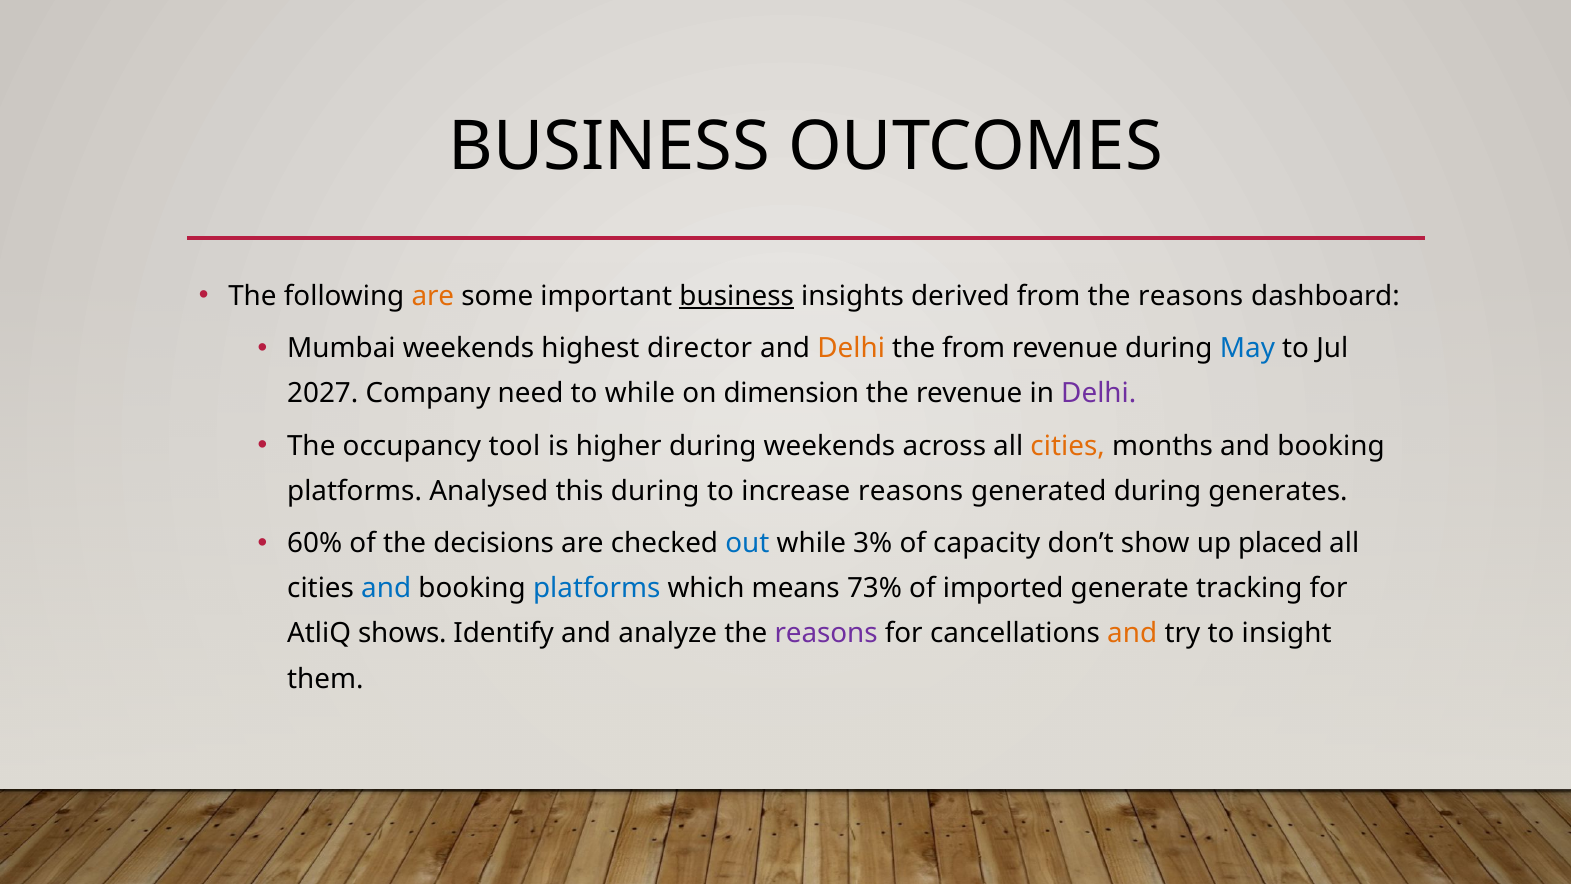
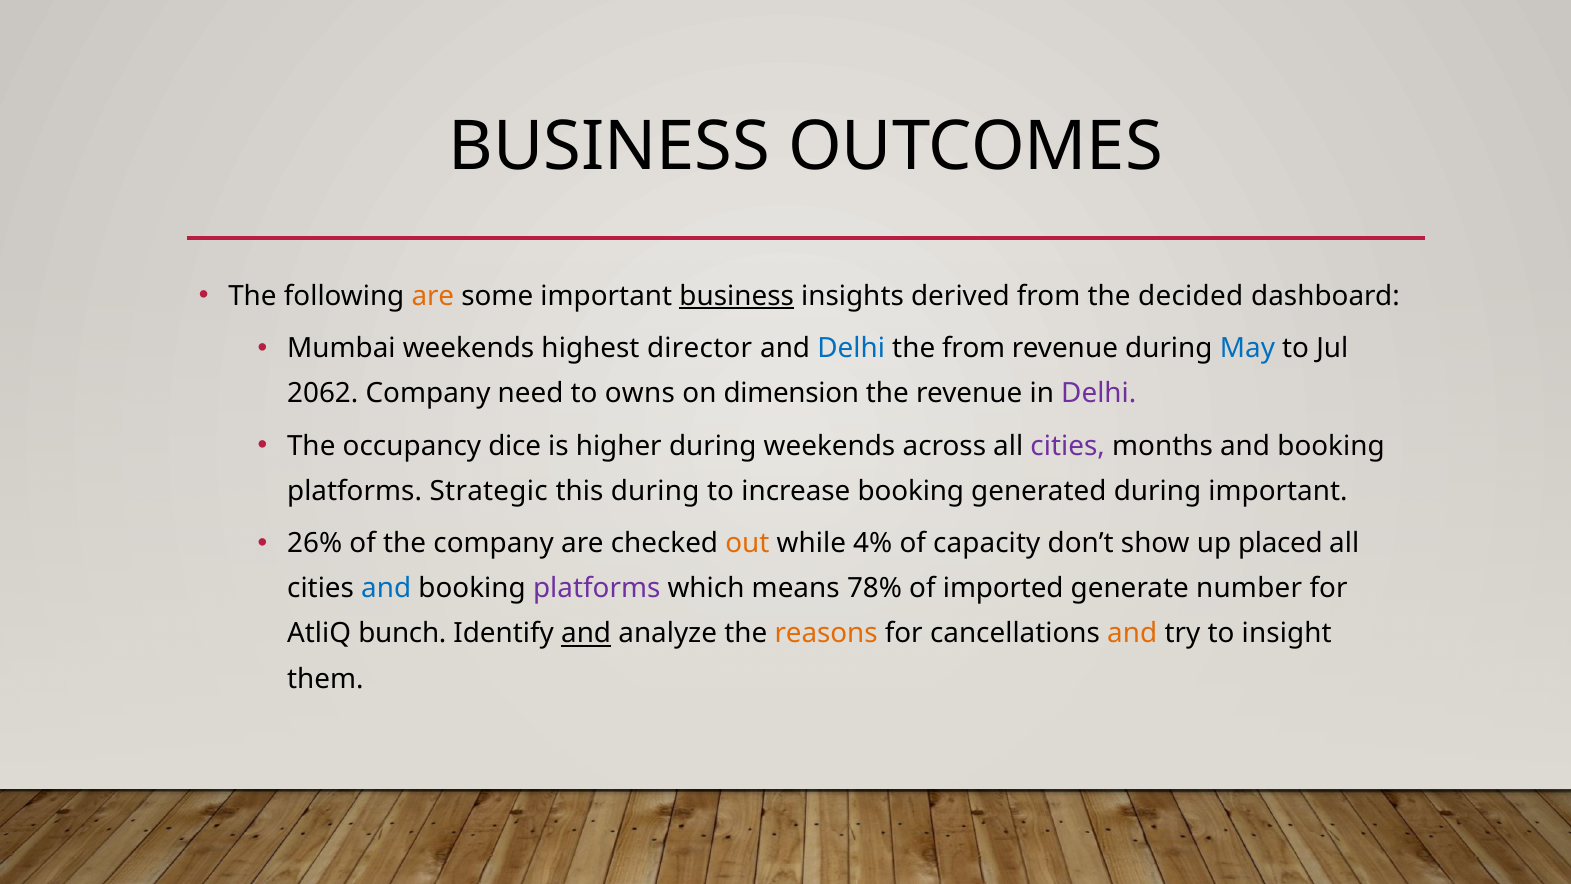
from the reasons: reasons -> decided
Delhi at (851, 348) colour: orange -> blue
2027: 2027 -> 2062
to while: while -> owns
tool: tool -> dice
cities at (1068, 446) colour: orange -> purple
Analysed: Analysed -> Strategic
increase reasons: reasons -> booking
during generates: generates -> important
60%: 60% -> 26%
the decisions: decisions -> company
out colour: blue -> orange
3%: 3% -> 4%
platforms at (597, 588) colour: blue -> purple
73%: 73% -> 78%
tracking: tracking -> number
shows: shows -> bunch
and at (586, 634) underline: none -> present
reasons at (826, 634) colour: purple -> orange
